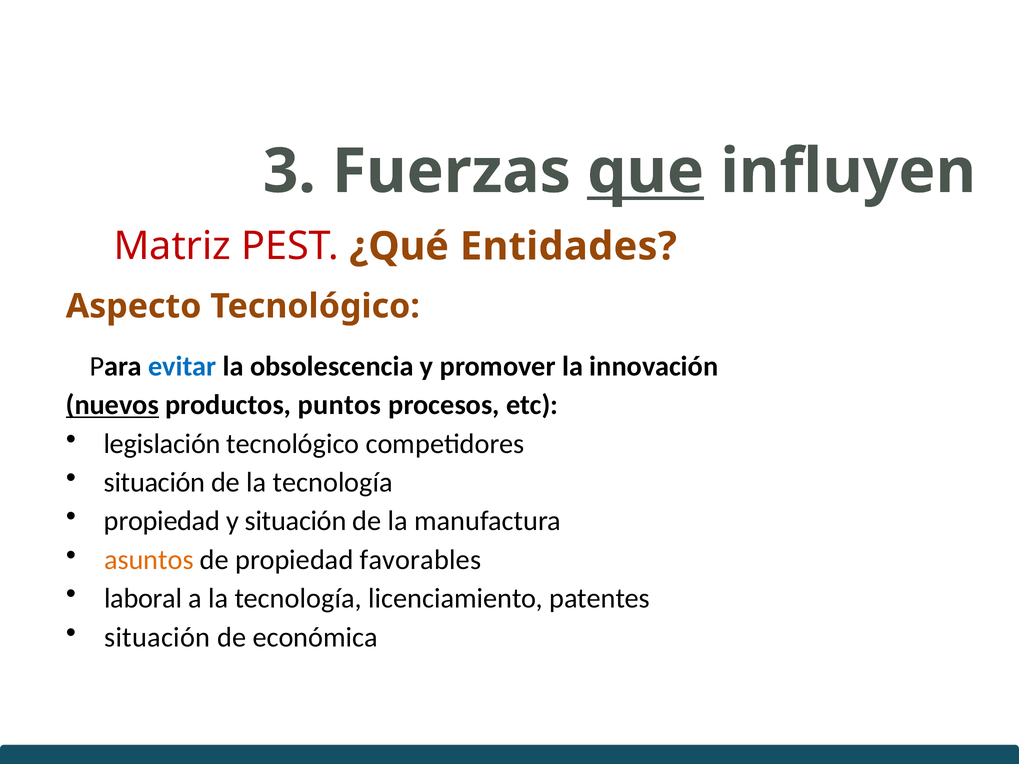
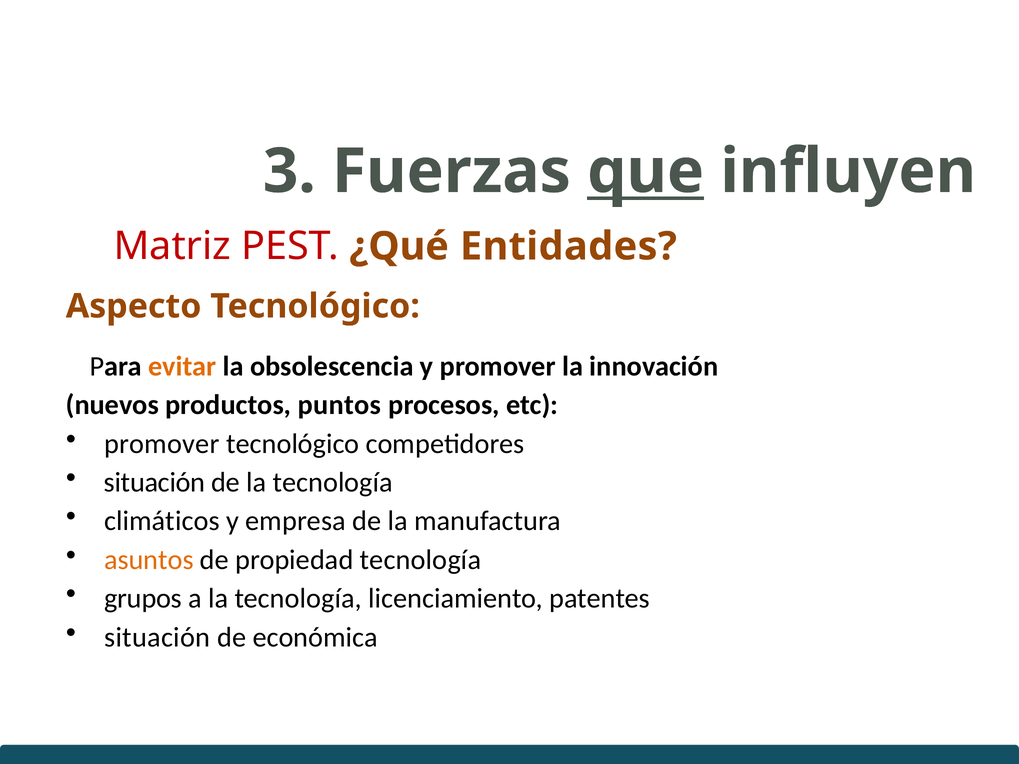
evitar colour: blue -> orange
nuevos underline: present -> none
legislación at (162, 444): legislación -> promover
propiedad at (162, 521): propiedad -> climáticos
y situación: situación -> empresa
propiedad favorables: favorables -> tecnología
laboral: laboral -> grupos
